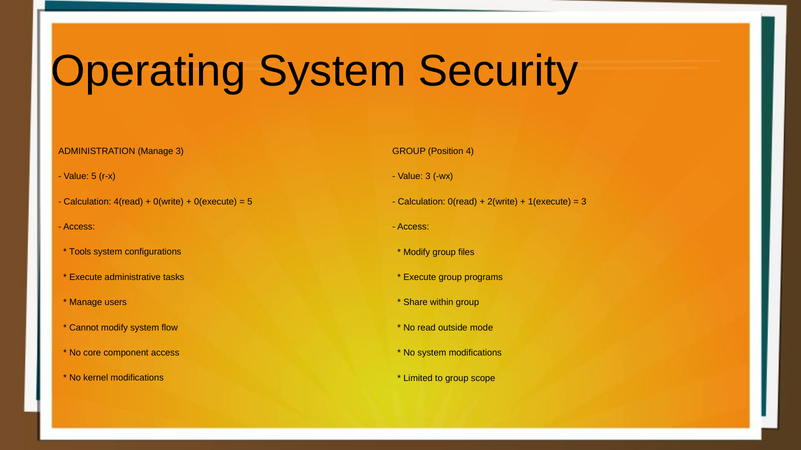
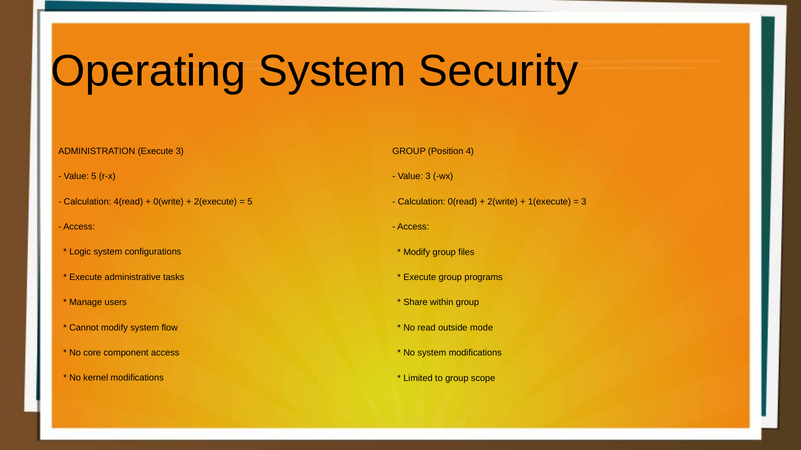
ADMINISTRATION Manage: Manage -> Execute
0(execute: 0(execute -> 2(execute
Tools: Tools -> Logic
